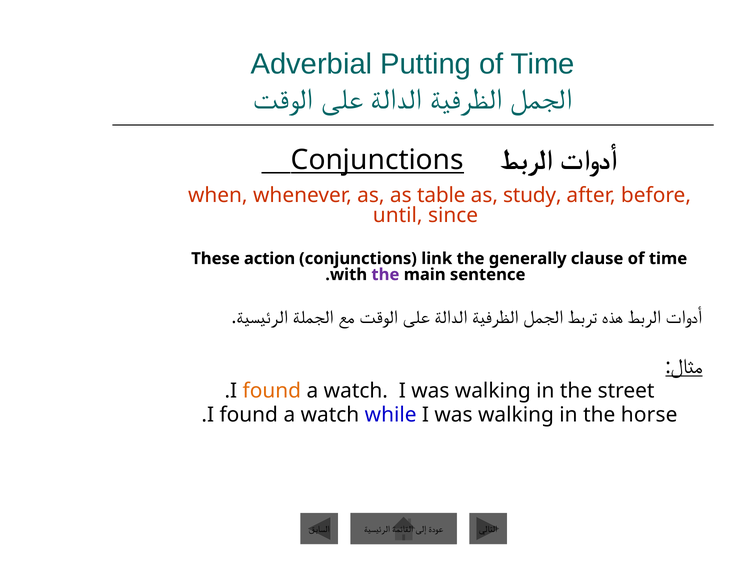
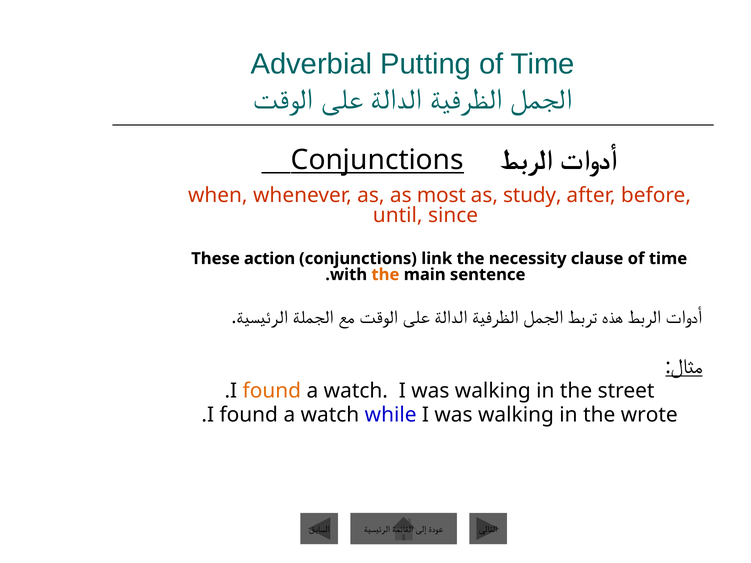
table: table -> most
generally: generally -> necessity
the at (385, 275) colour: purple -> orange
horse: horse -> wrote
